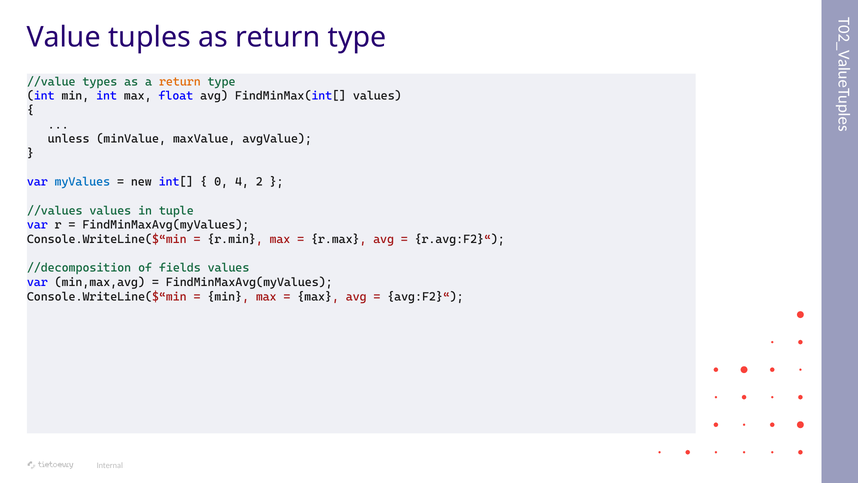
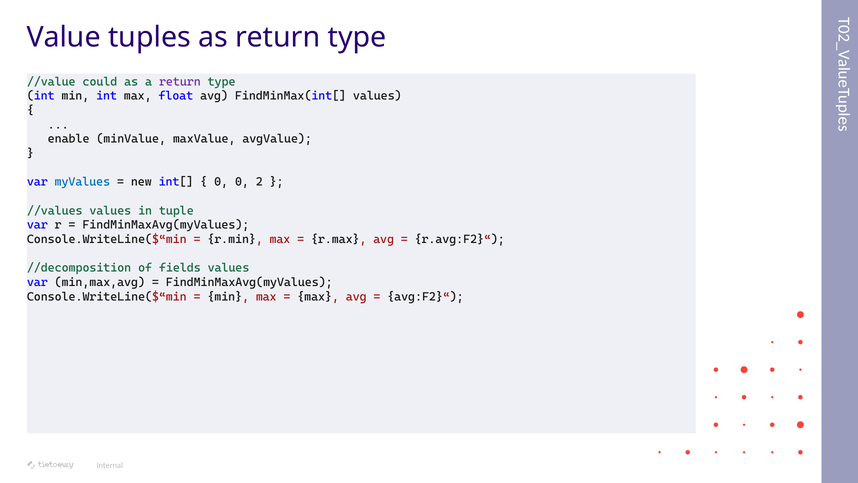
types: types -> could
return at (180, 82) colour: orange -> purple
unless: unless -> enable
0 4: 4 -> 0
